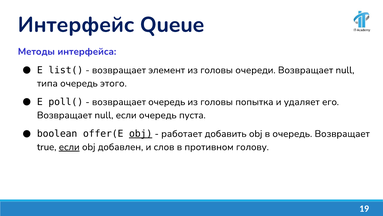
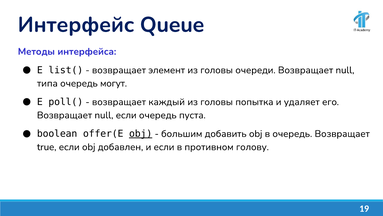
этого: этого -> могут
возвращает очередь: очередь -> каждый
работает: работает -> большим
если at (69, 147) underline: present -> none
и слов: слов -> если
